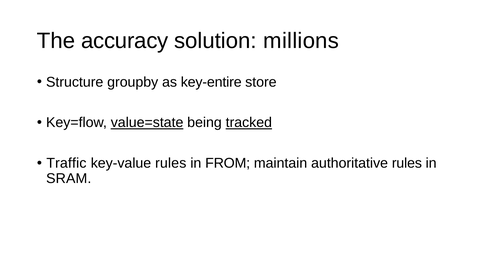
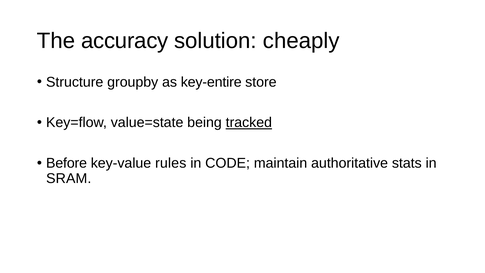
millions: millions -> cheaply
value=state underline: present -> none
Traffic: Traffic -> Before
FROM: FROM -> CODE
authoritative rules: rules -> stats
